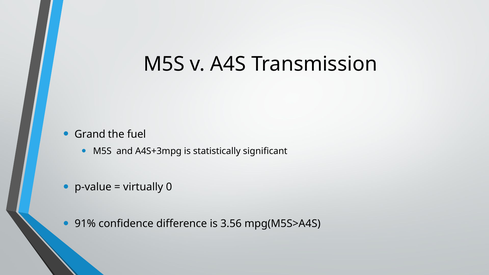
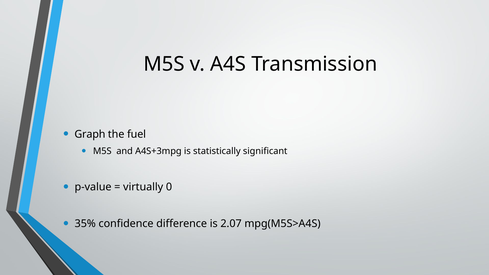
Grand: Grand -> Graph
91%: 91% -> 35%
3.56: 3.56 -> 2.07
